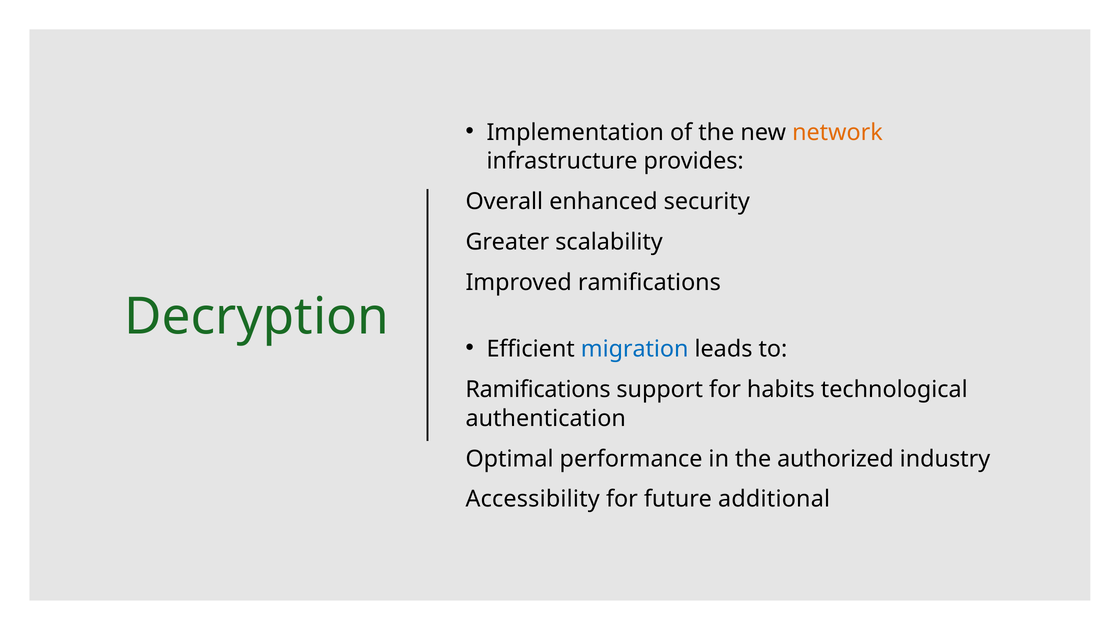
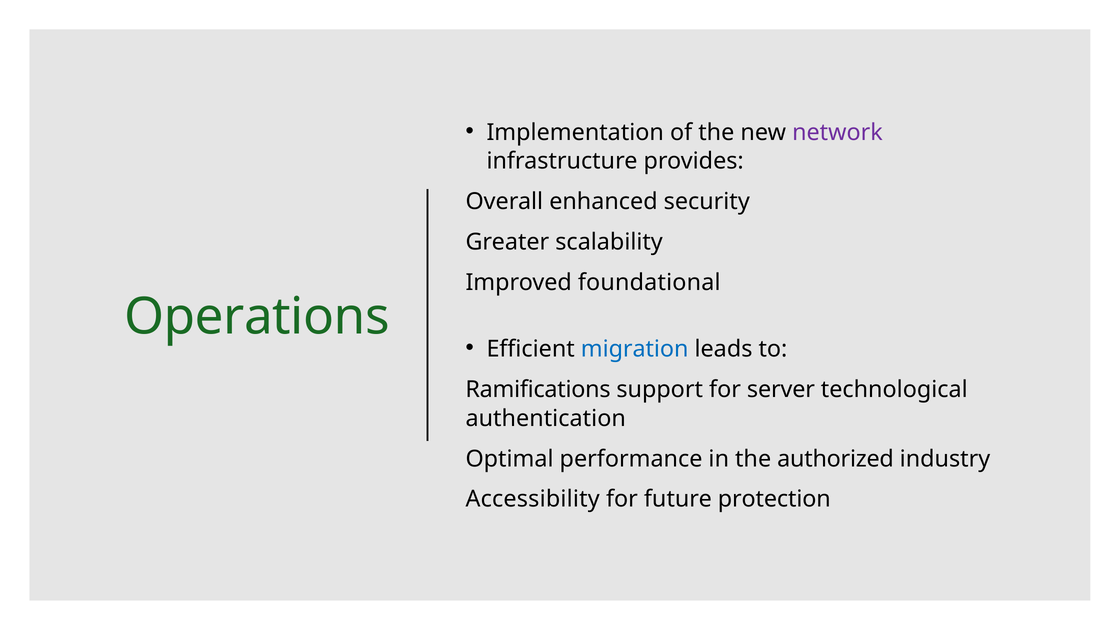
network colour: orange -> purple
Improved ramifications: ramifications -> foundational
Decryption: Decryption -> Operations
habits: habits -> server
additional: additional -> protection
